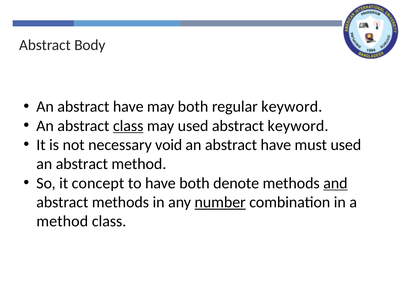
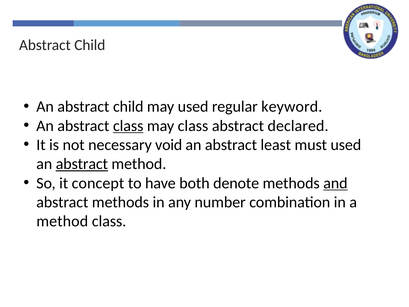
Body at (90, 45): Body -> Child
have at (128, 107): have -> child
may both: both -> used
may used: used -> class
abstract keyword: keyword -> declared
have at (276, 145): have -> least
abstract at (82, 164) underline: none -> present
number underline: present -> none
